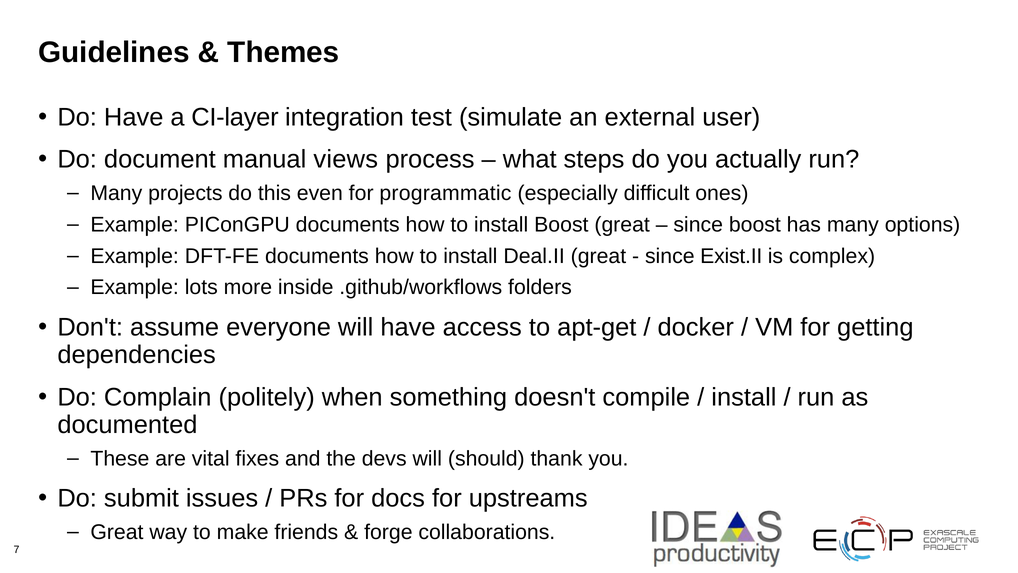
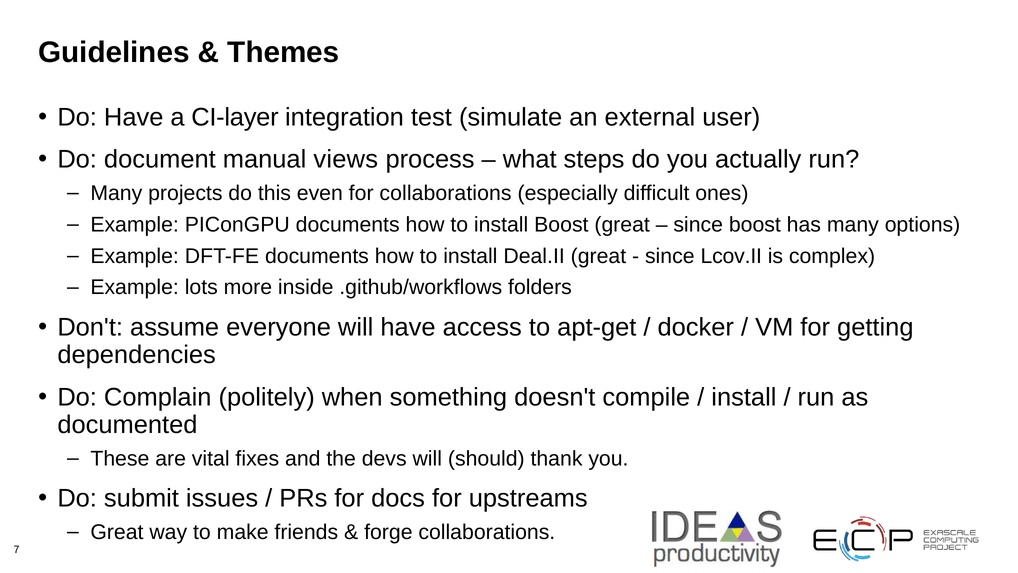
for programmatic: programmatic -> collaborations
Exist.II: Exist.II -> Lcov.II
